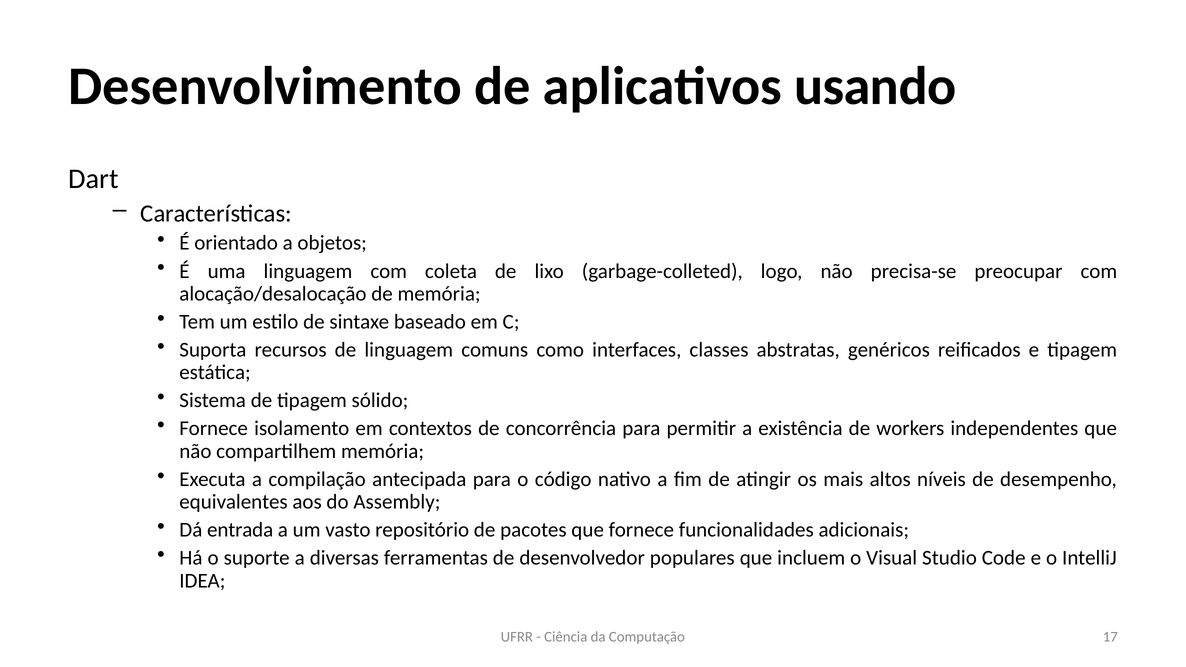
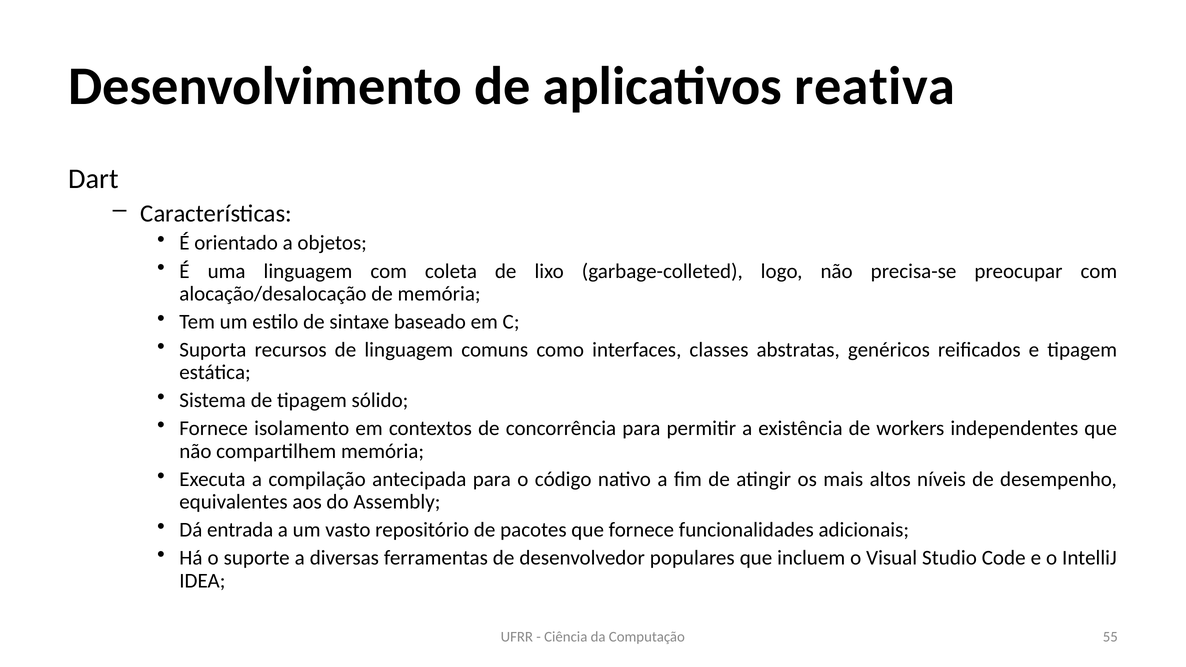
usando: usando -> reativa
17: 17 -> 55
